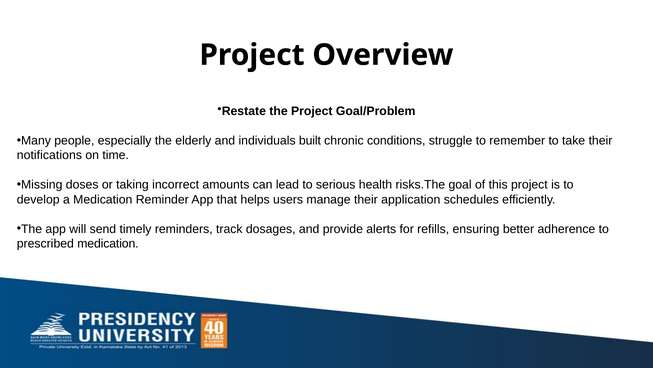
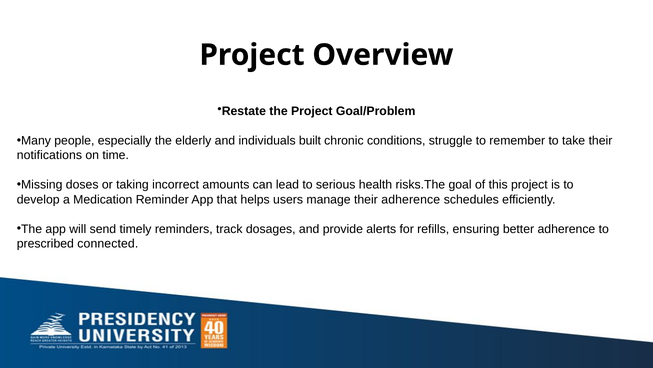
their application: application -> adherence
prescribed medication: medication -> connected
